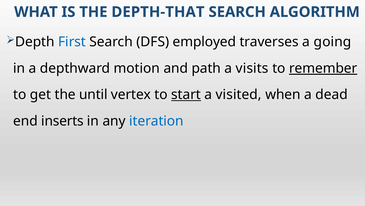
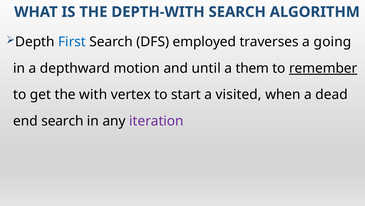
DEPTH-THAT: DEPTH-THAT -> DEPTH-WITH
path: path -> until
visits: visits -> them
until: until -> with
start underline: present -> none
end inserts: inserts -> search
iteration colour: blue -> purple
